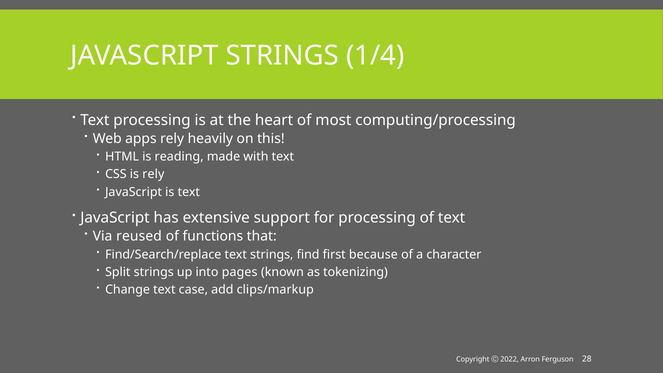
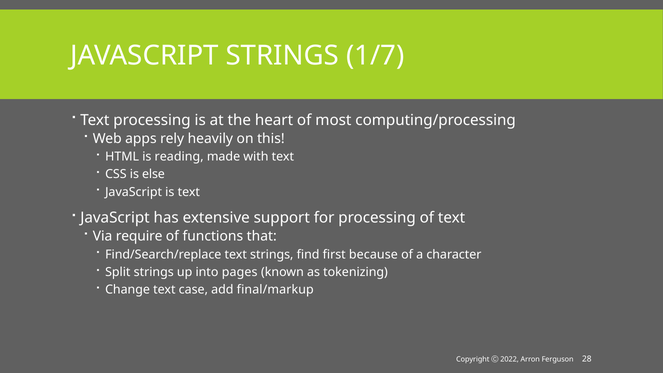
1/4: 1/4 -> 1/7
is rely: rely -> else
reused: reused -> require
clips/markup: clips/markup -> final/markup
